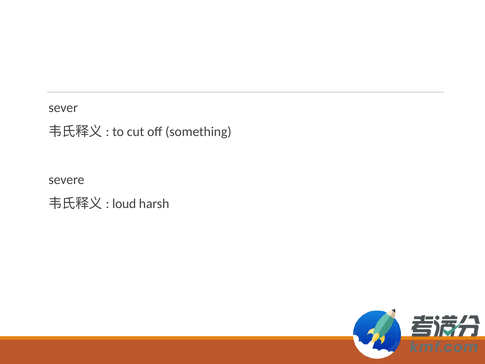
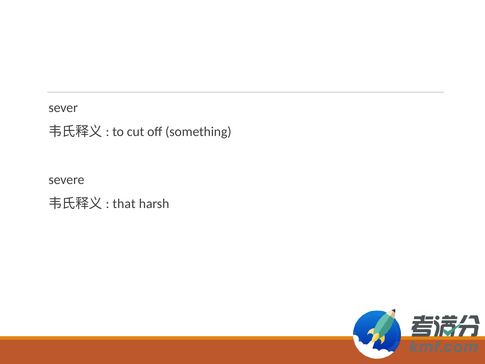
loud: loud -> that
